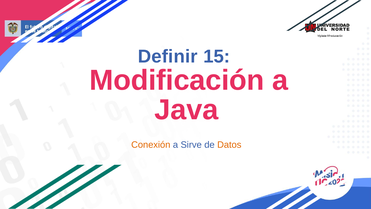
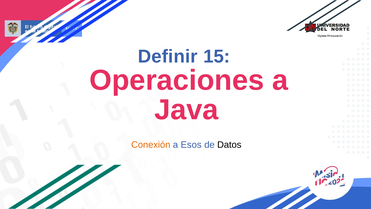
Modificación: Modificación -> Operaciones
Sirve: Sirve -> Esos
Datos colour: orange -> black
